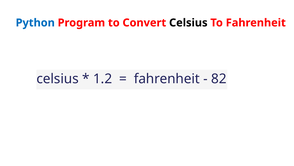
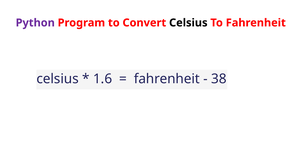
Python colour: blue -> purple
1.2: 1.2 -> 1.6
82: 82 -> 38
